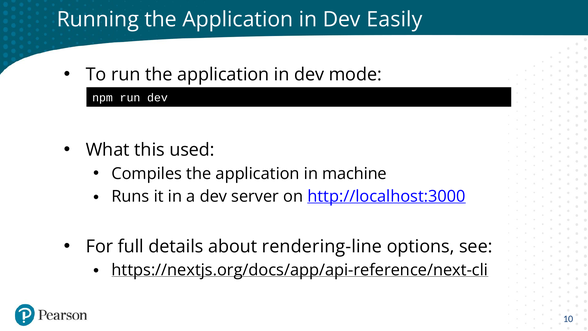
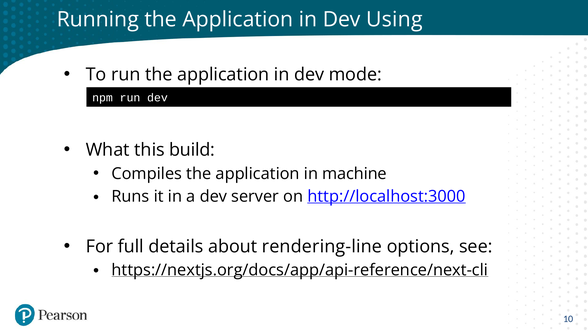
Easily: Easily -> Using
used: used -> build
